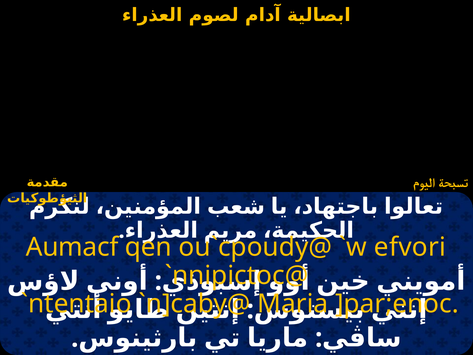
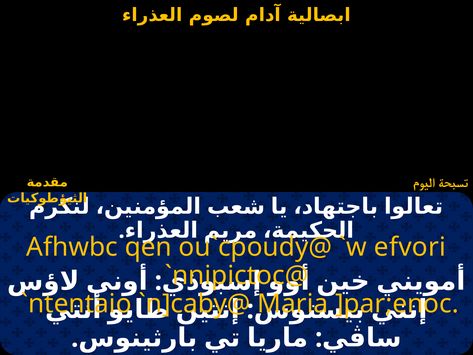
Aumacf: Aumacf -> Afhwbc
